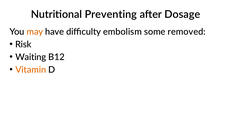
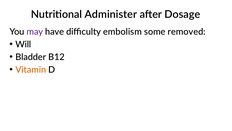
Preventing: Preventing -> Administer
may colour: orange -> purple
Risk: Risk -> Will
Waiting: Waiting -> Bladder
